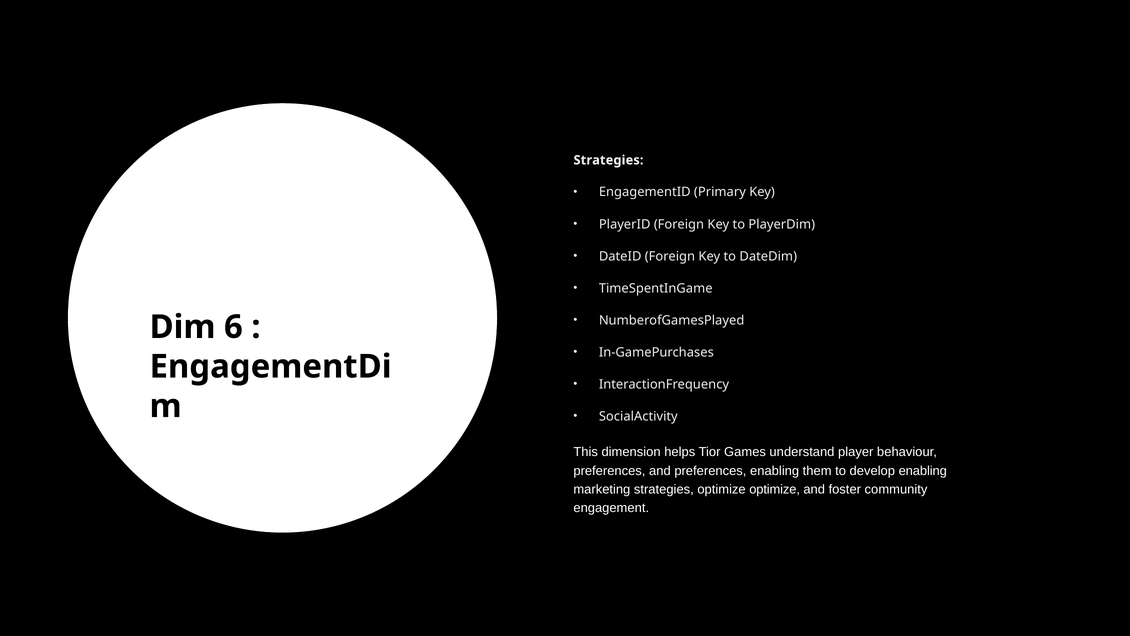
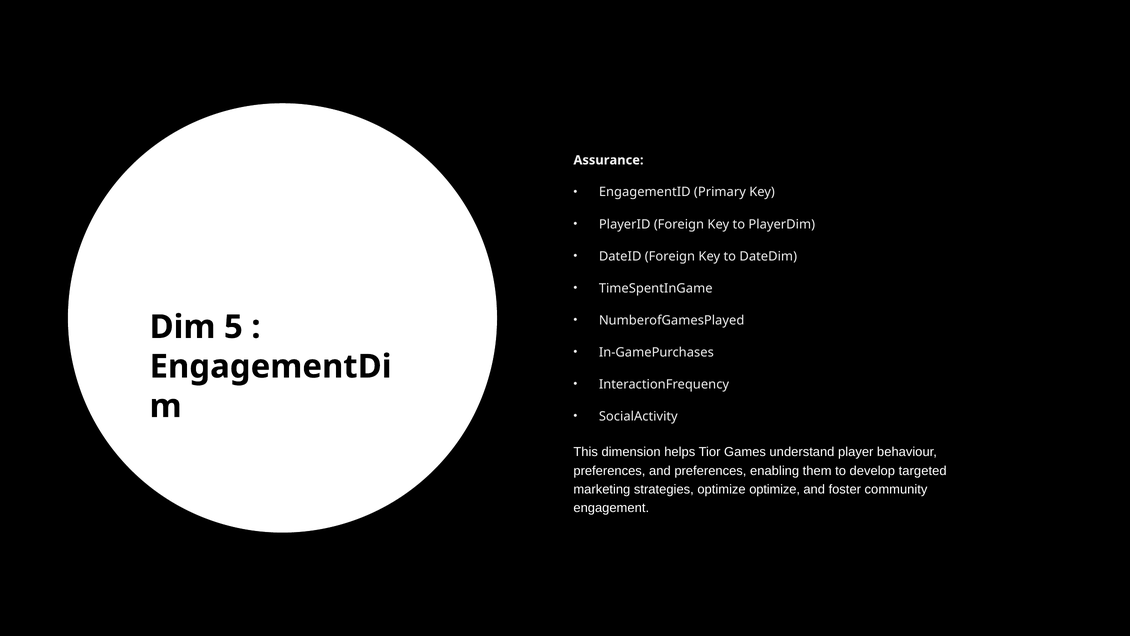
Strategies at (608, 160): Strategies -> Assurance
6: 6 -> 5
develop enabling: enabling -> targeted
